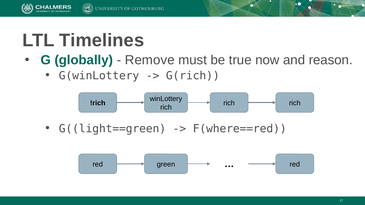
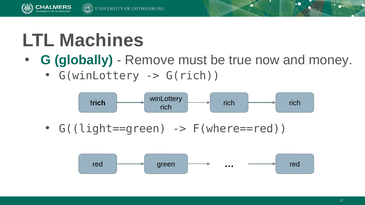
Timelines: Timelines -> Machines
reason: reason -> money
